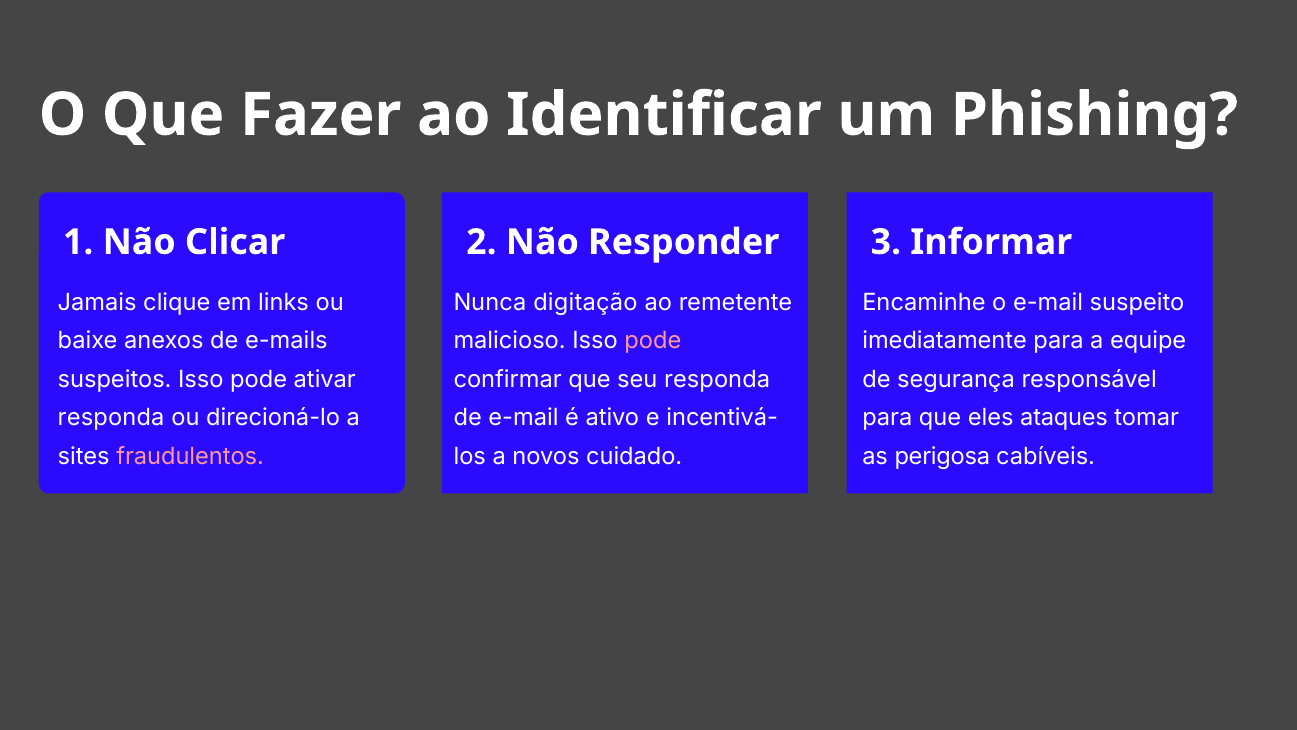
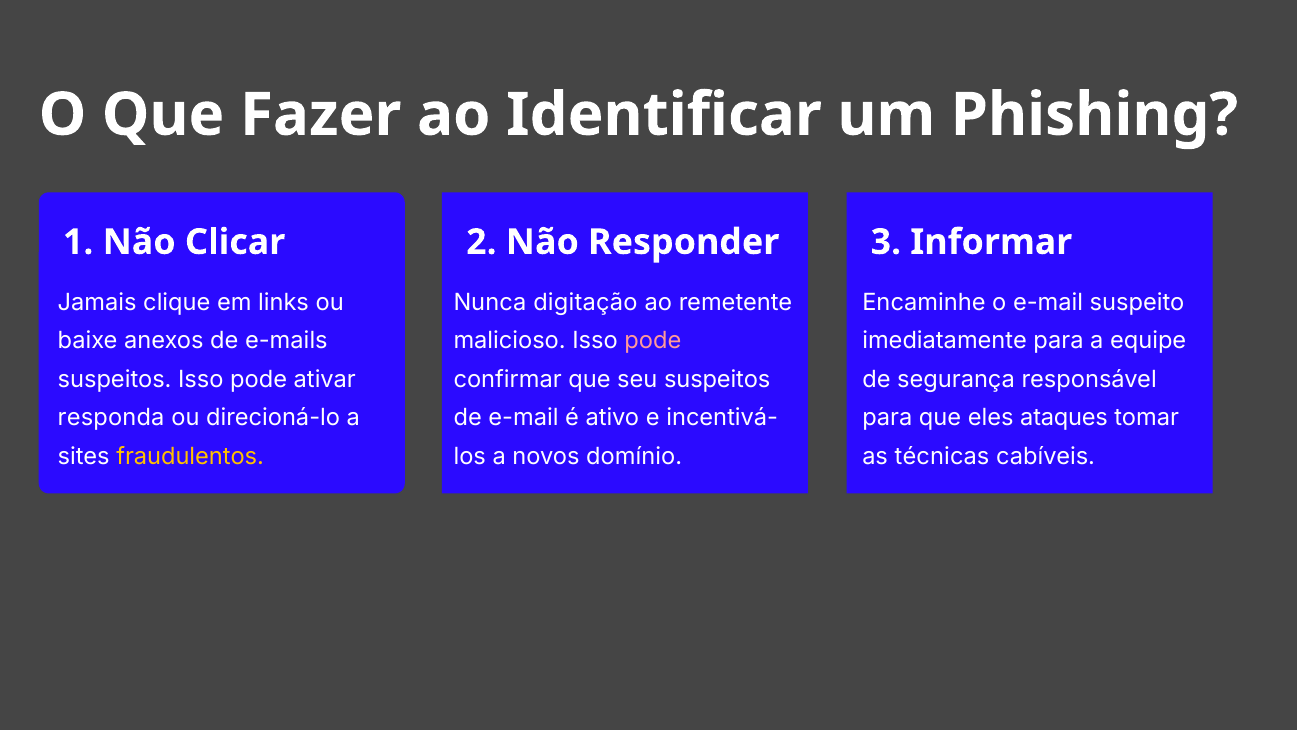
seu responda: responda -> suspeitos
fraudulentos colour: pink -> yellow
cuidado: cuidado -> domínio
perigosa: perigosa -> técnicas
